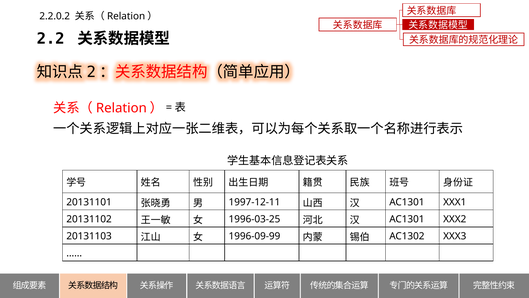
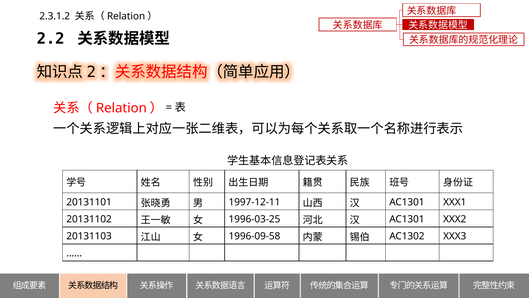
2.2.0.2: 2.2.0.2 -> 2.3.1.2
1996-09-99: 1996-09-99 -> 1996-09-58
